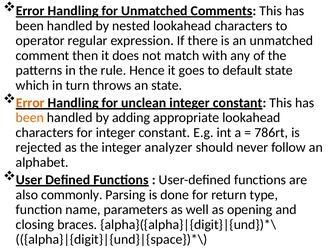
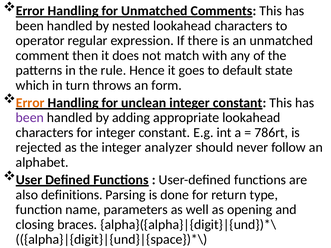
an state: state -> form
been at (30, 118) colour: orange -> purple
commonly: commonly -> definitions
